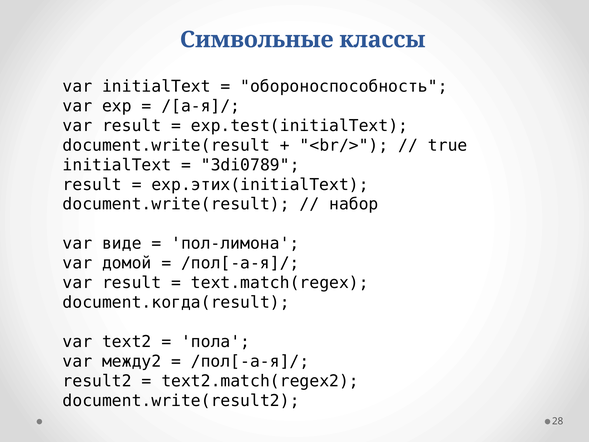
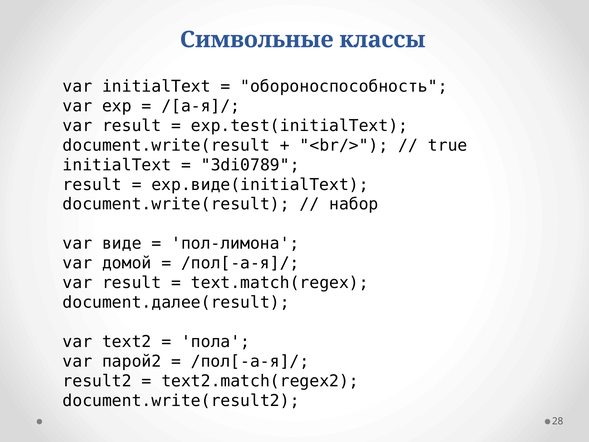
exp.этих(initialText: exp.этих(initialText -> exp.виде(initialText
document.когда(result: document.когда(result -> document.далее(result
между2: между2 -> парой2
